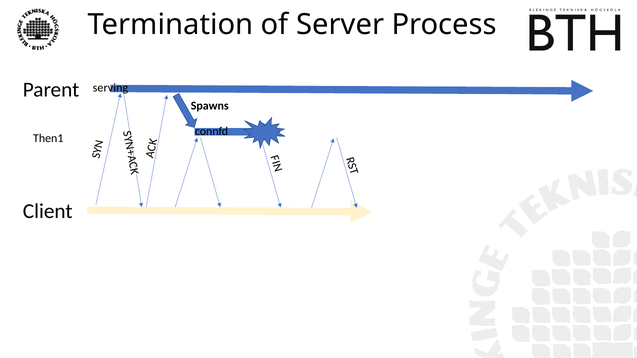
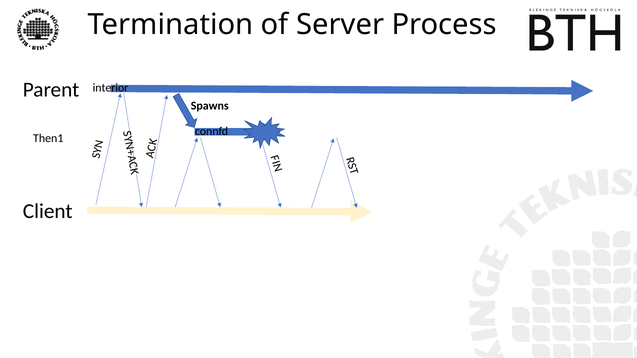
serving: serving -> interior
